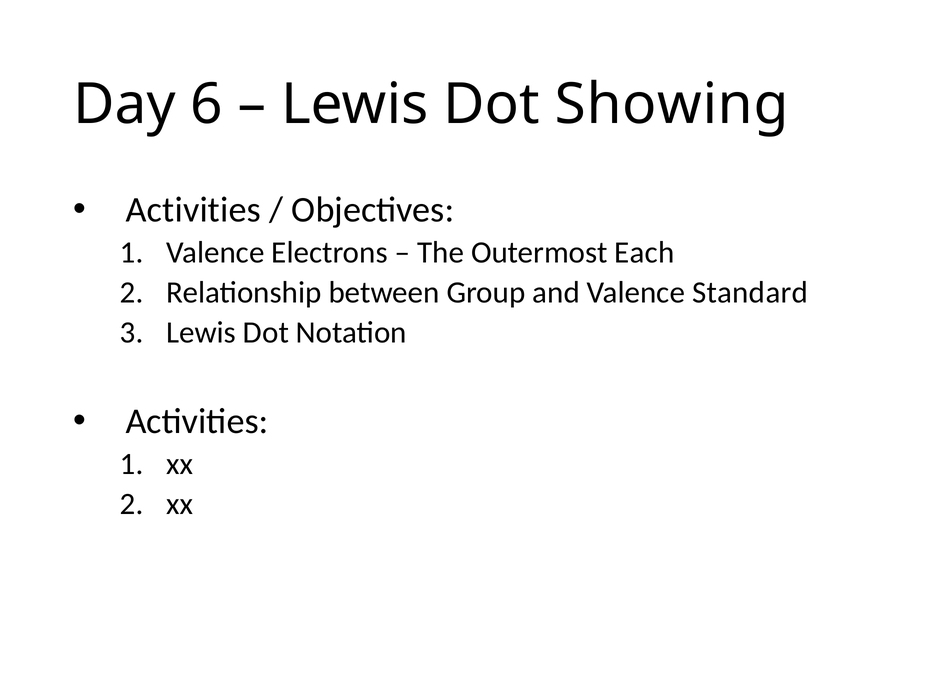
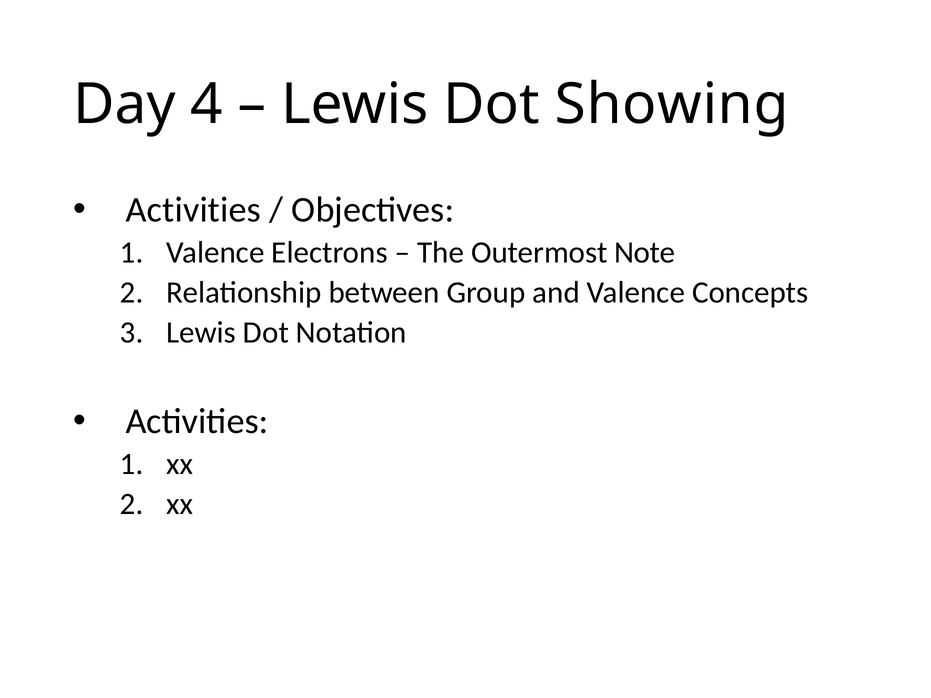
6: 6 -> 4
Each: Each -> Note
Standard: Standard -> Concepts
